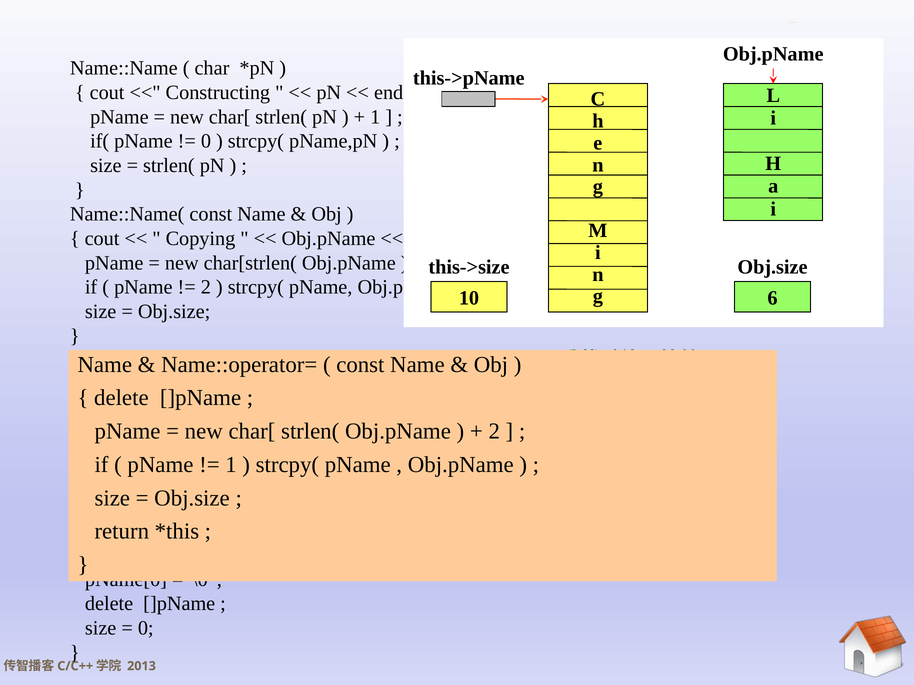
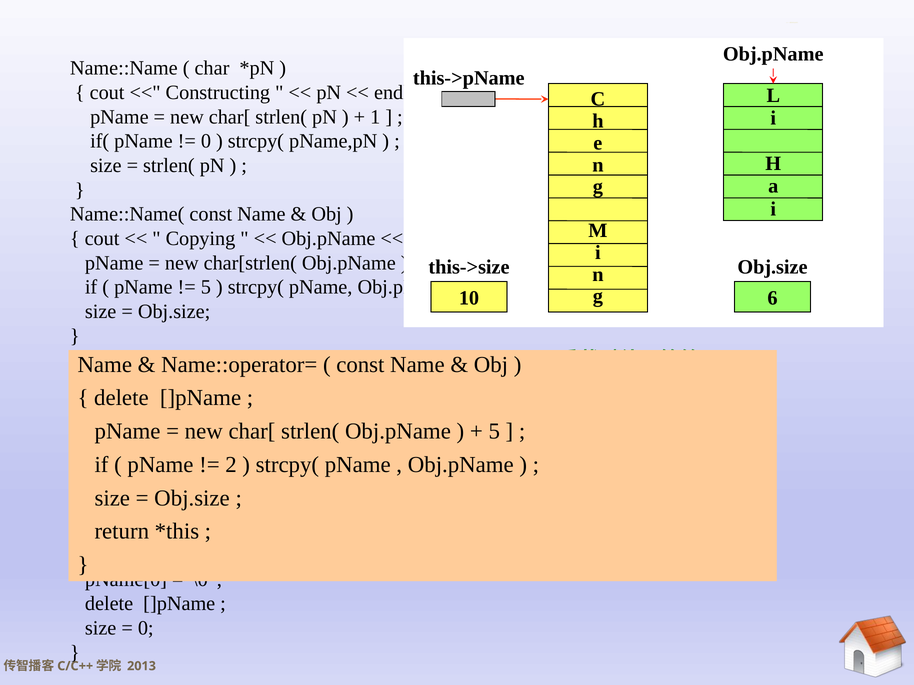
2 at (206, 287): 2 -> 5
2 at (494, 432): 2 -> 5
1 at (231, 465): 1 -> 2
